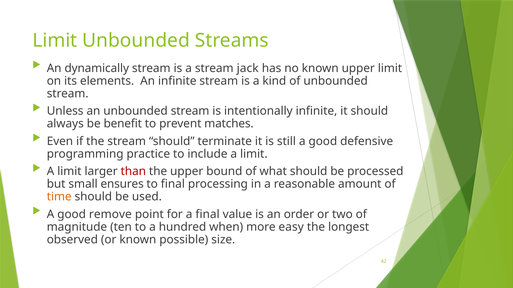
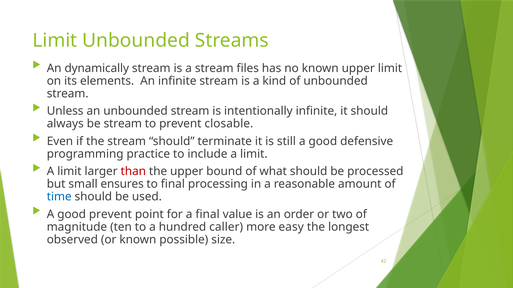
jack: jack -> files
be benefit: benefit -> stream
matches: matches -> closable
time colour: orange -> blue
good remove: remove -> prevent
when: when -> caller
